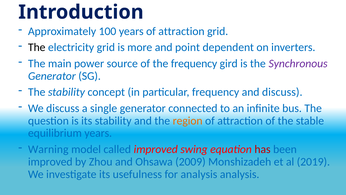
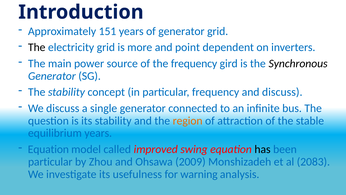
100: 100 -> 151
years of attraction: attraction -> generator
Synchronous colour: purple -> black
Warning at (48, 149): Warning -> Equation
has colour: red -> black
improved at (50, 161): improved -> particular
2019: 2019 -> 2083
for analysis: analysis -> warning
